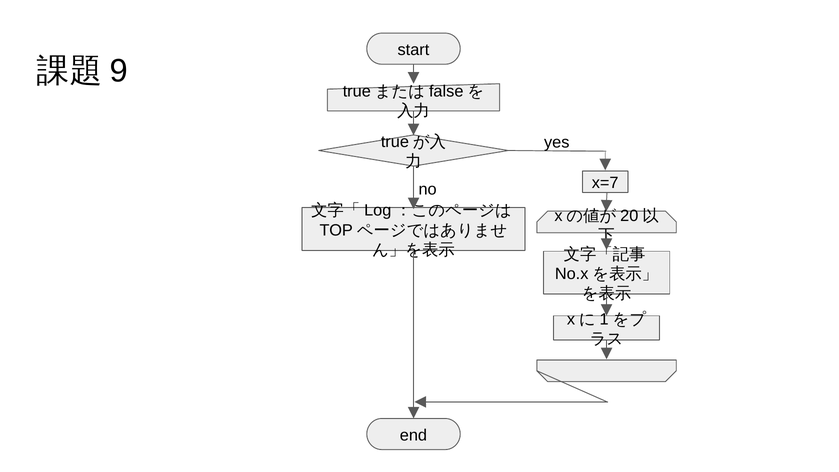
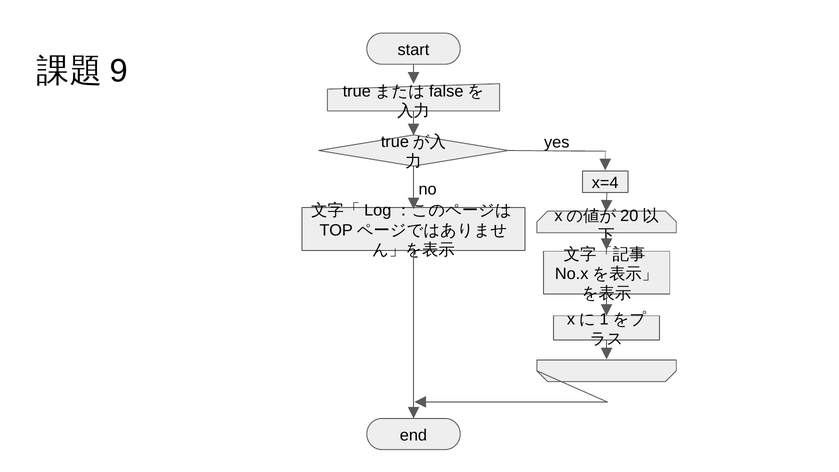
x=7: x=7 -> x=4
